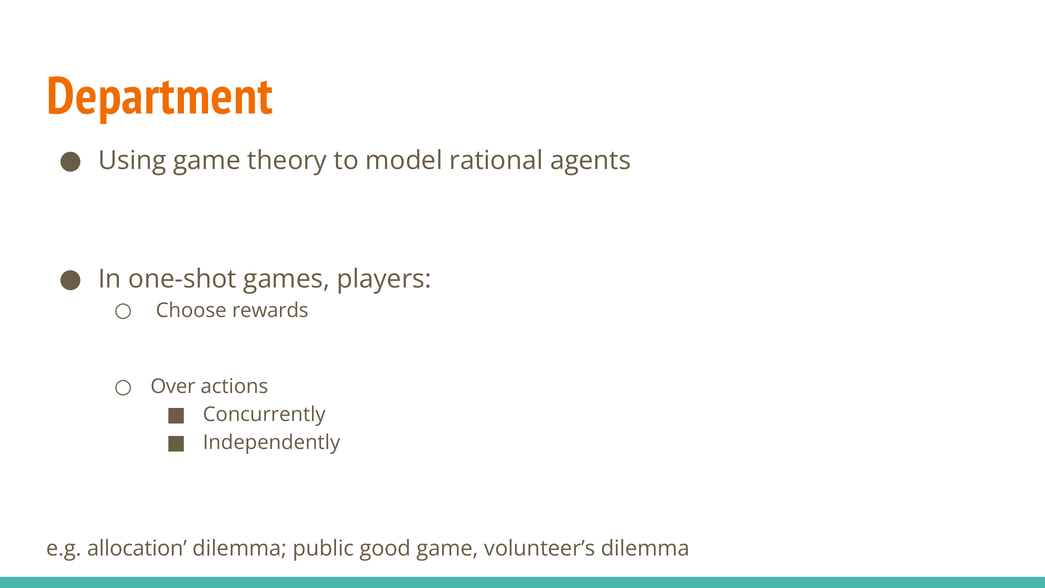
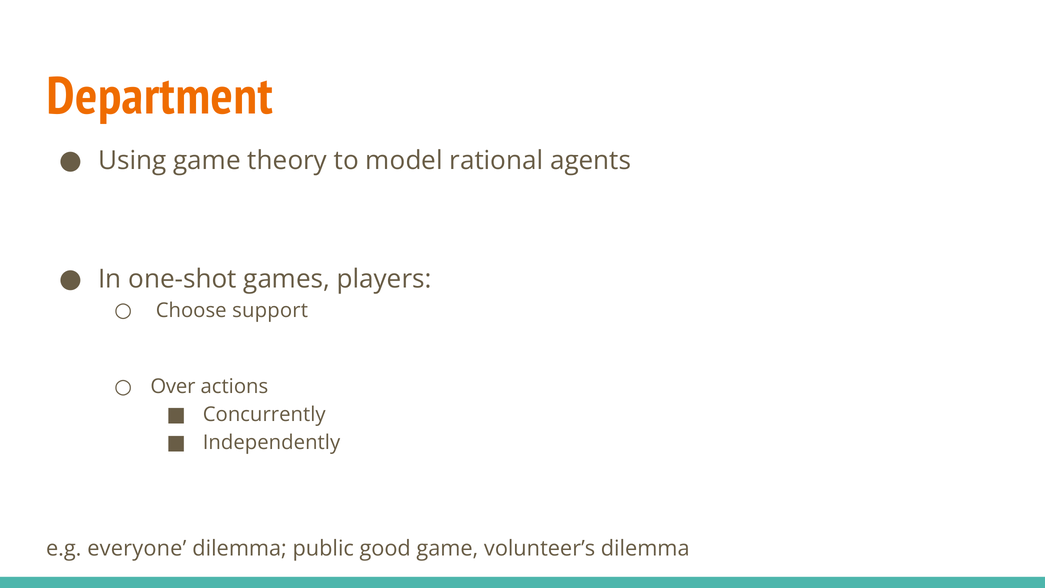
rewards: rewards -> support
allocation: allocation -> everyone
